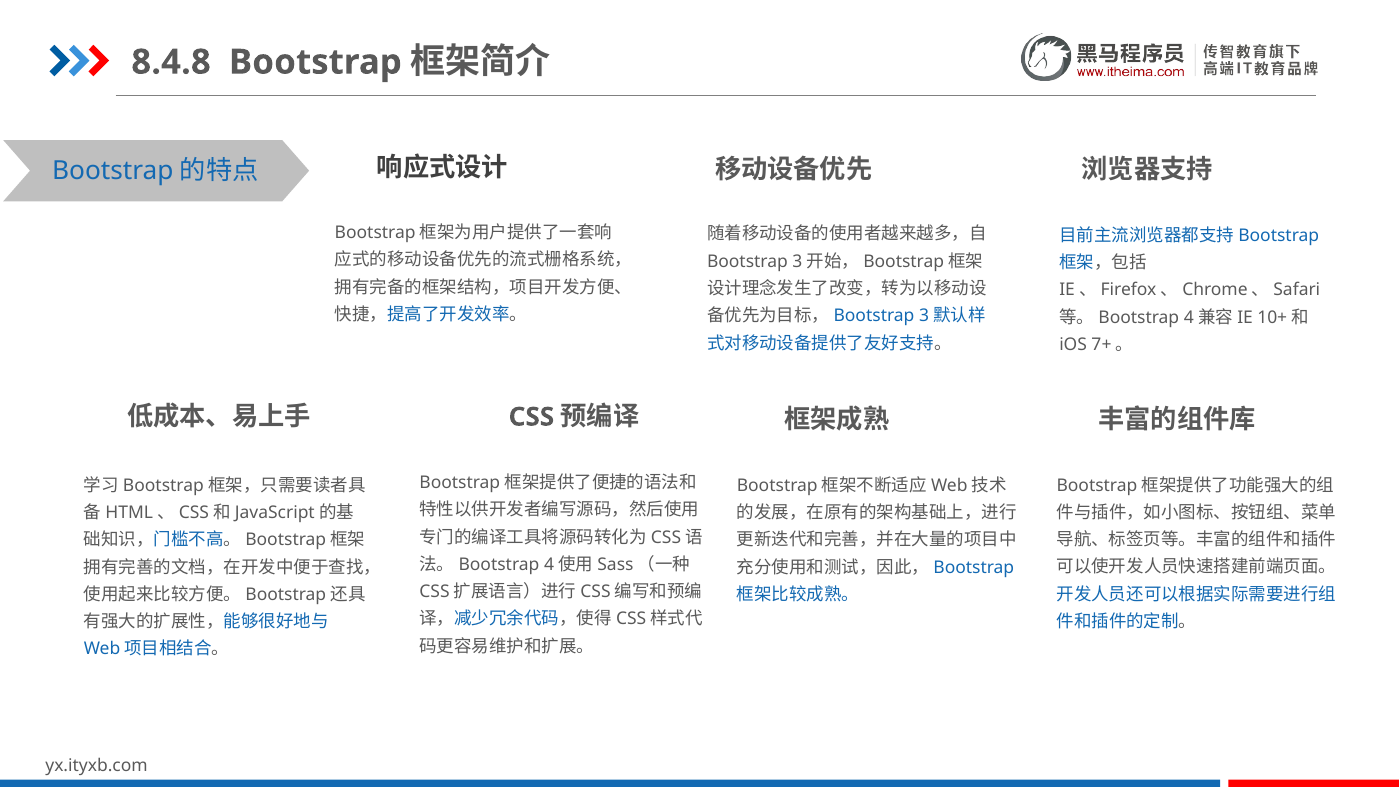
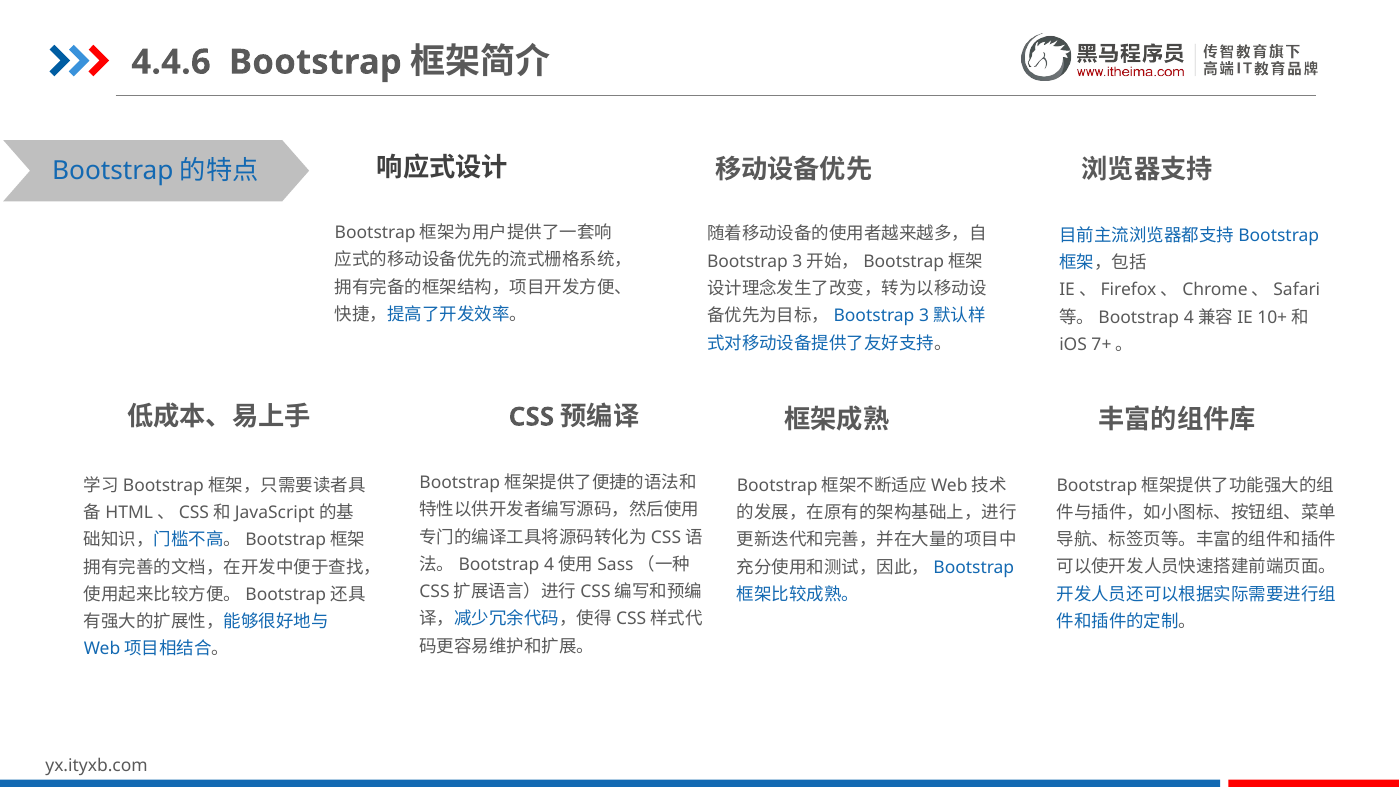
8.4.8: 8.4.8 -> 4.4.6
